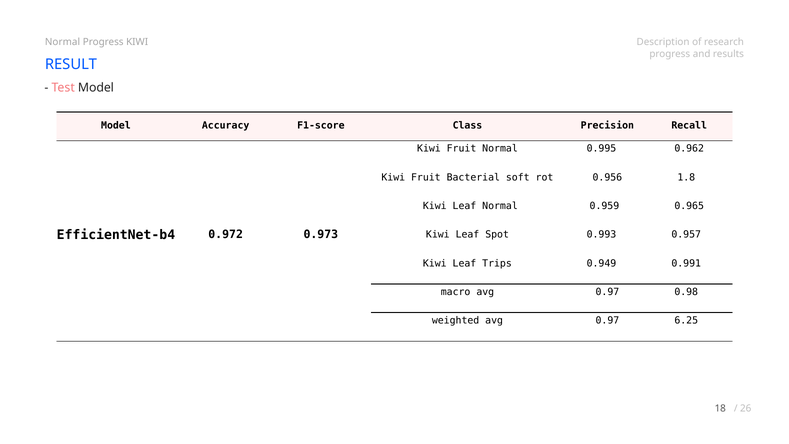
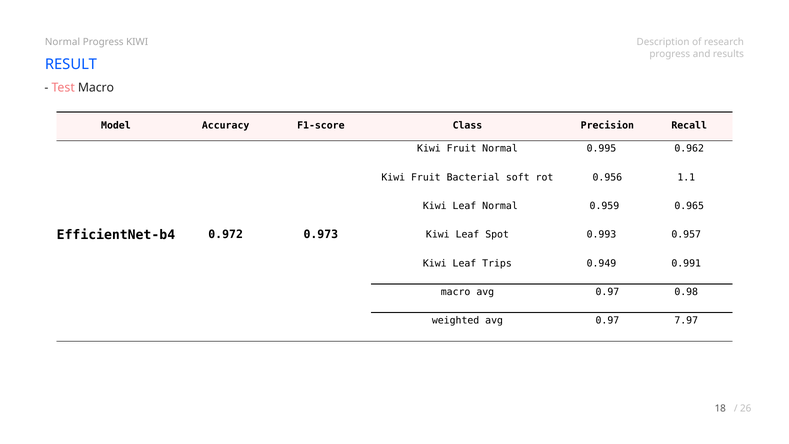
Test Model: Model -> Macro
1.8: 1.8 -> 1.1
6.25: 6.25 -> 7.97
